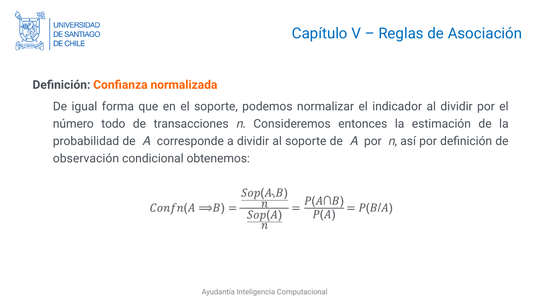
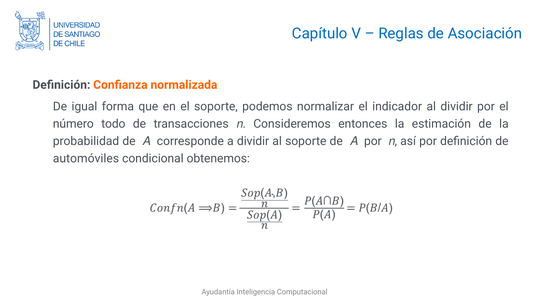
observación: observación -> automóviles
